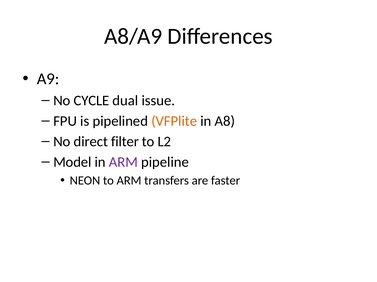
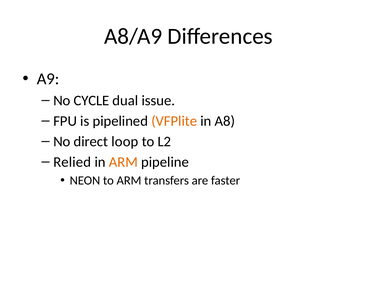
filter: filter -> loop
Model: Model -> Relied
ARM at (123, 162) colour: purple -> orange
